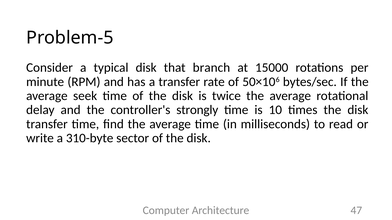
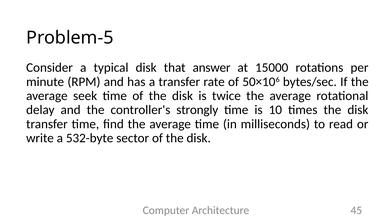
branch: branch -> answer
310-byte: 310-byte -> 532-byte
47: 47 -> 45
